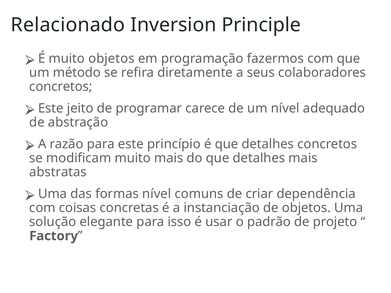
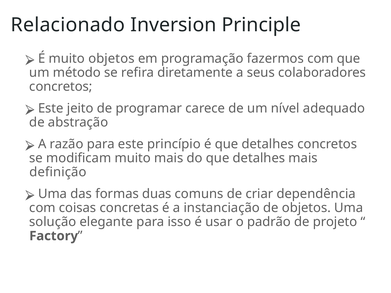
abstratas: abstratas -> definição
formas nível: nível -> duas
